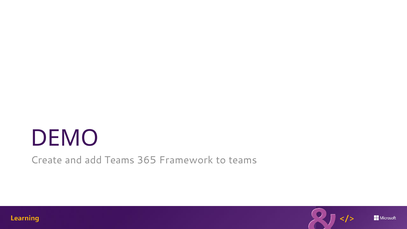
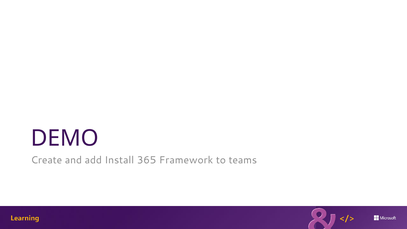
add Teams: Teams -> Install
